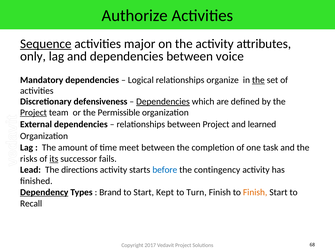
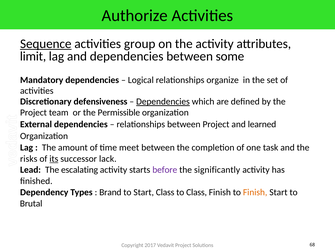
major: major -> group
only: only -> limit
voice: voice -> some
the at (258, 80) underline: present -> none
Project at (33, 112) underline: present -> none
fails: fails -> lack
directions: directions -> escalating
before colour: blue -> purple
contingency: contingency -> significantly
Dependency underline: present -> none
Start Kept: Kept -> Class
to Turn: Turn -> Class
Recall: Recall -> Brutal
